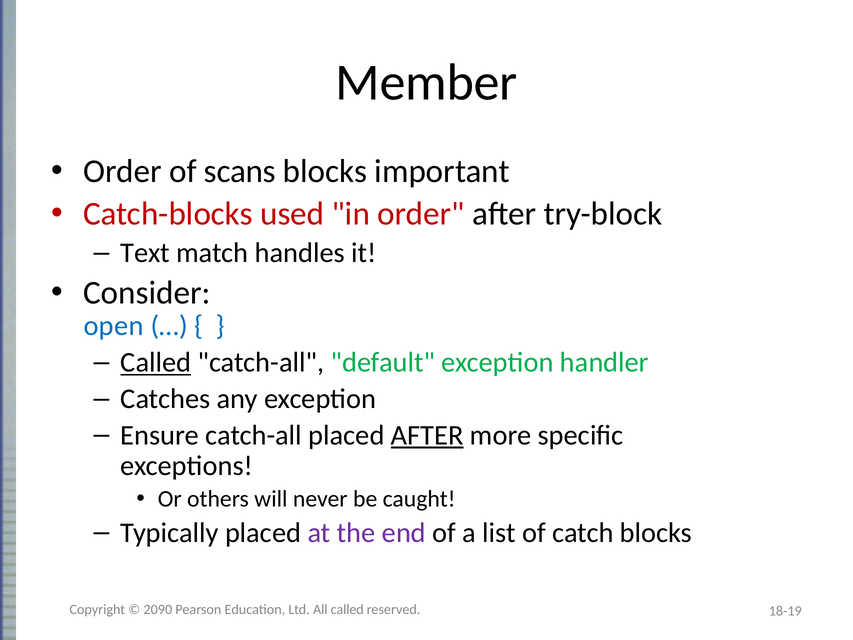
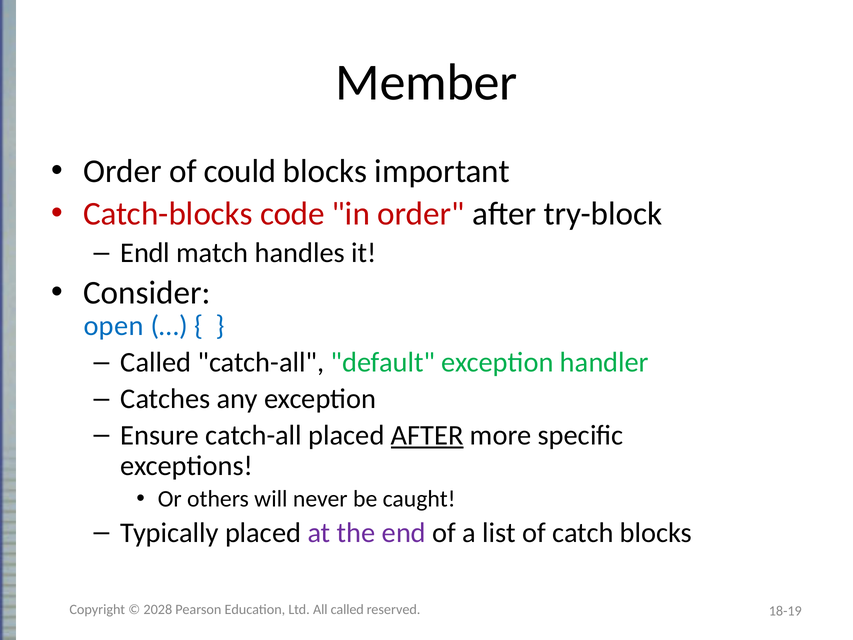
scans: scans -> could
used: used -> code
Text: Text -> Endl
Called at (156, 362) underline: present -> none
2090: 2090 -> 2028
